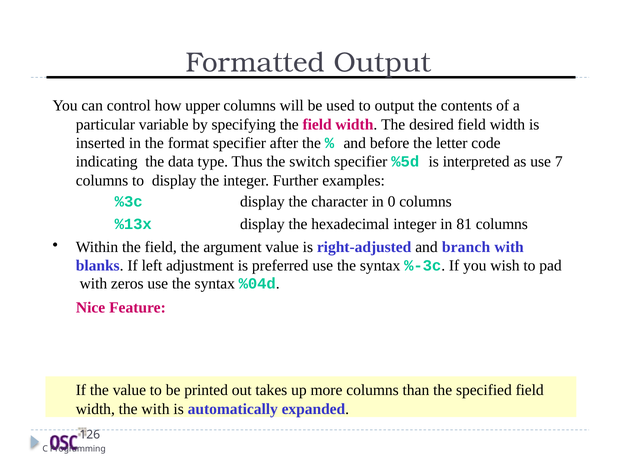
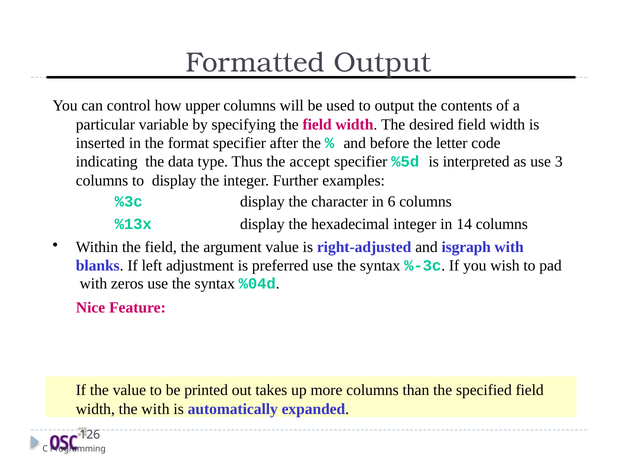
switch: switch -> accept
7: 7 -> 3
0: 0 -> 6
81: 81 -> 14
branch: branch -> isgraph
